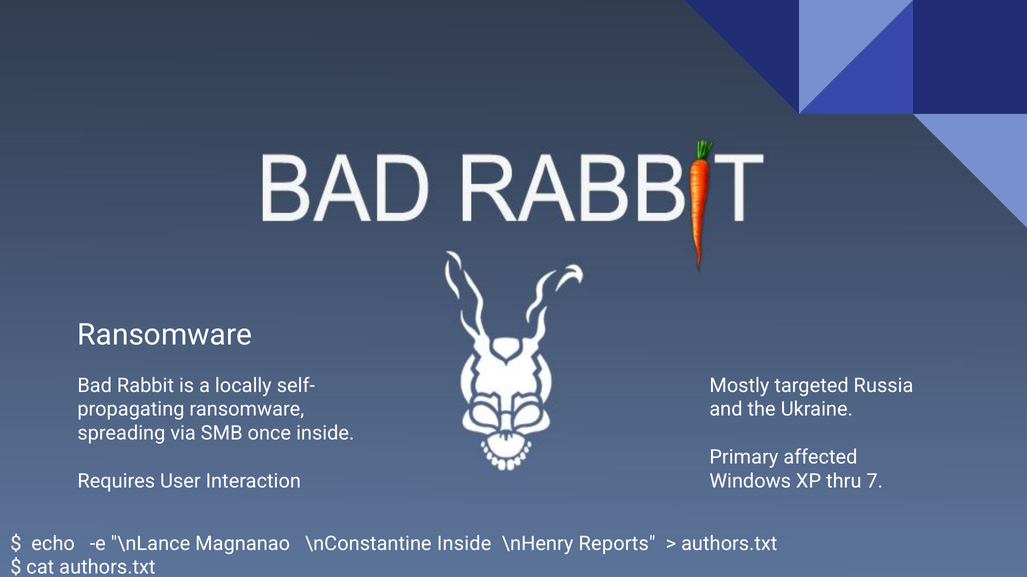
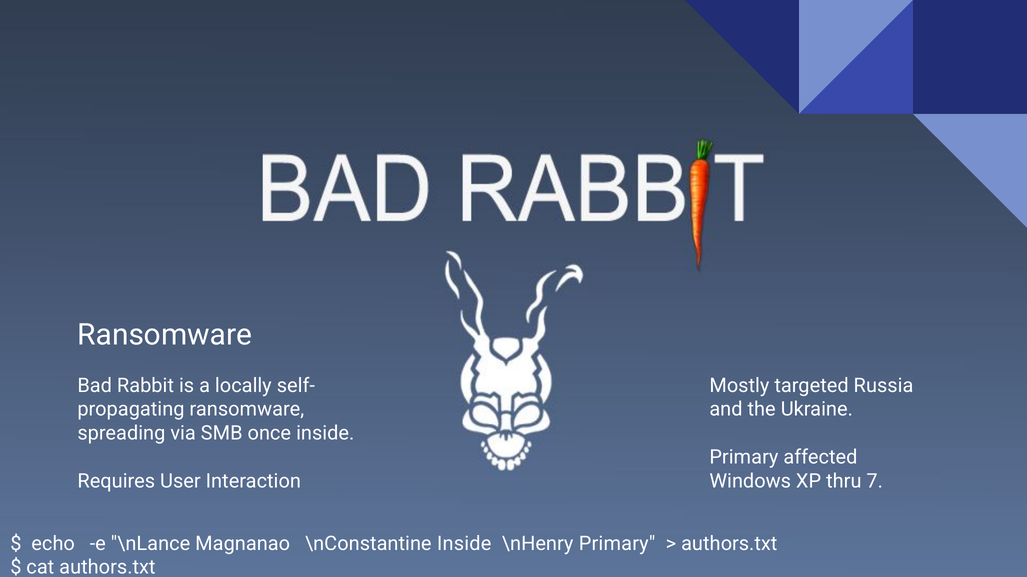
\nHenry Reports: Reports -> Primary
